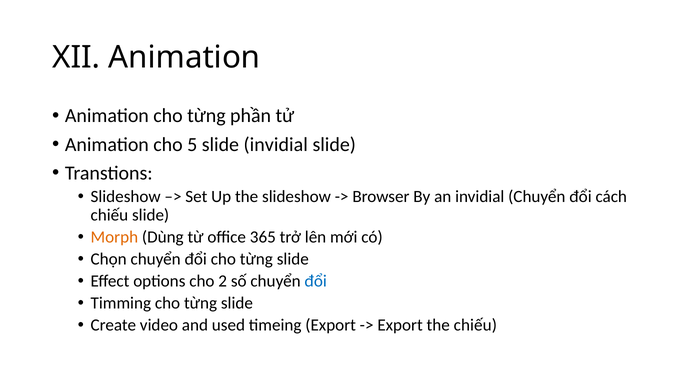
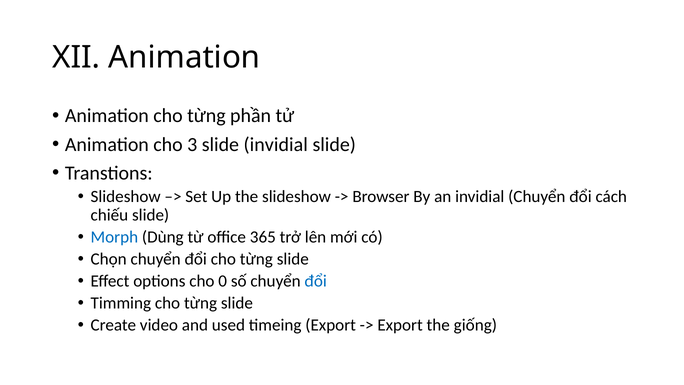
5: 5 -> 3
Morph colour: orange -> blue
2: 2 -> 0
the chiếu: chiếu -> giống
